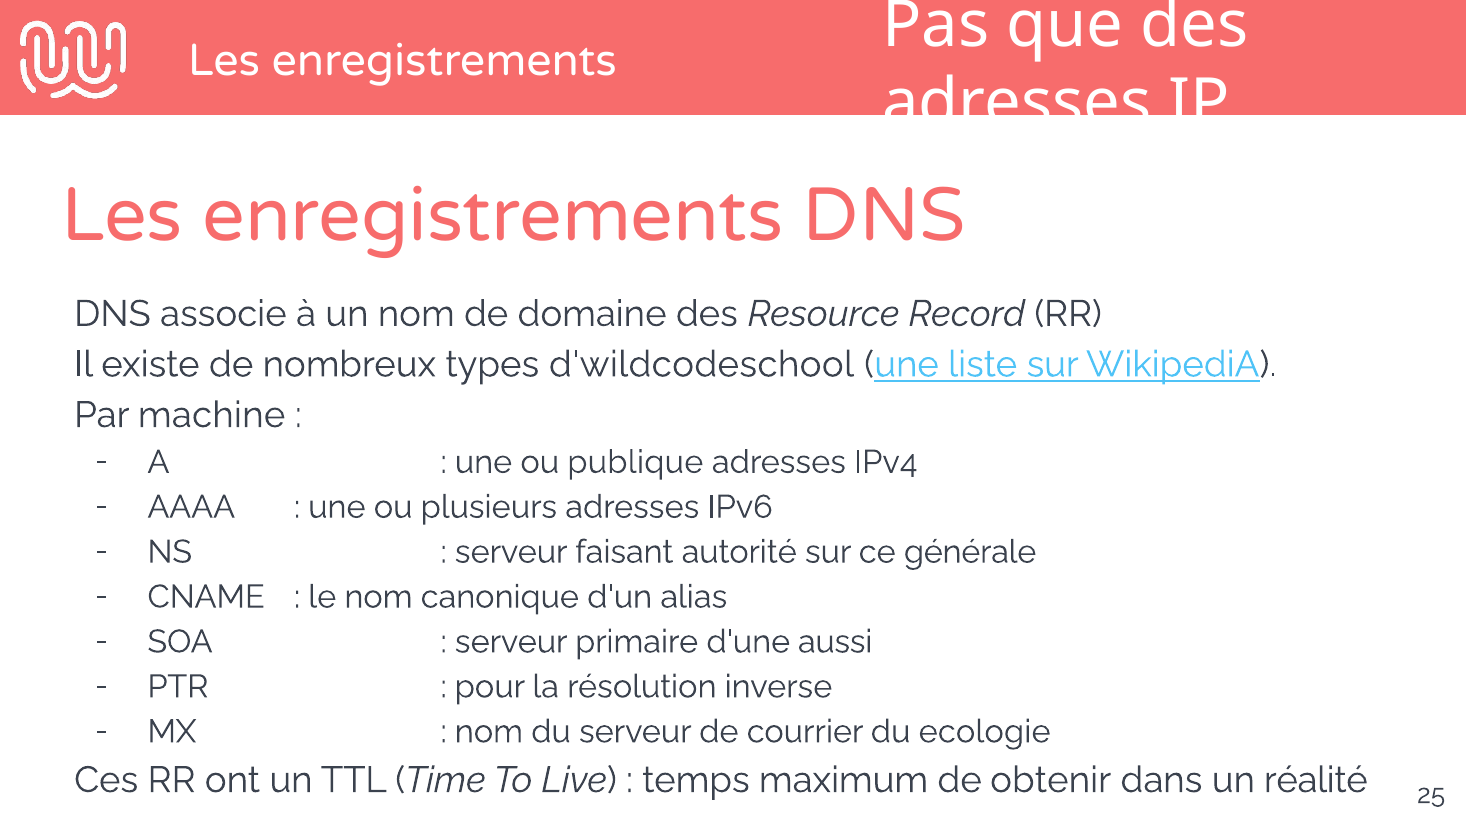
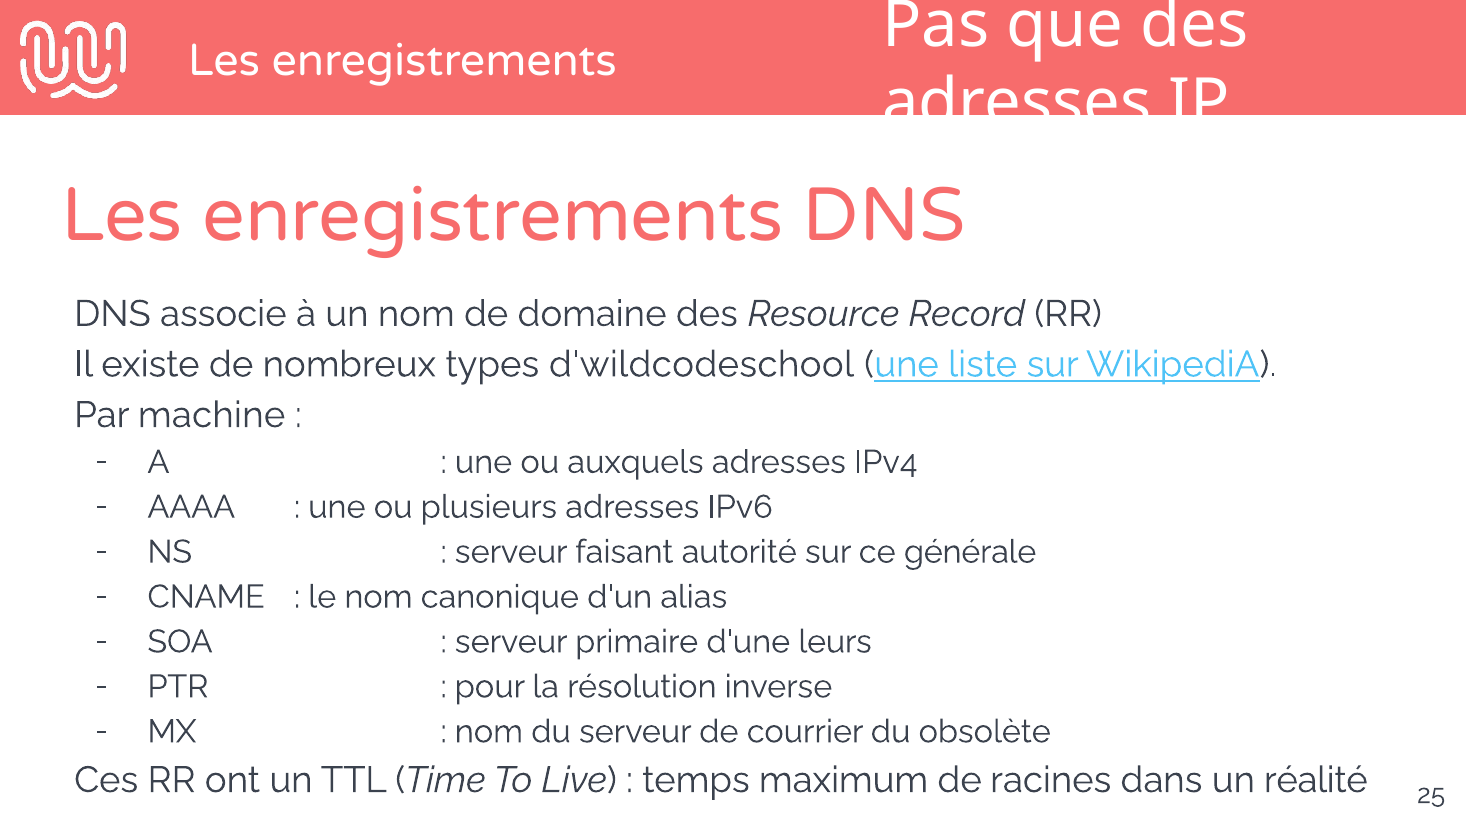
publique: publique -> auxquels
aussi: aussi -> leurs
ecologie: ecologie -> obsolète
obtenir: obtenir -> racines
